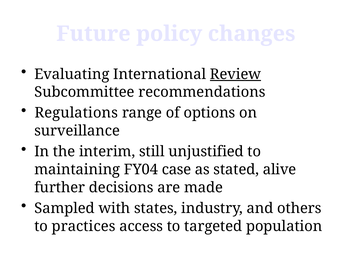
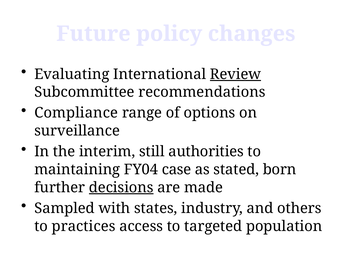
Regulations: Regulations -> Compliance
unjustified: unjustified -> authorities
alive: alive -> born
decisions underline: none -> present
